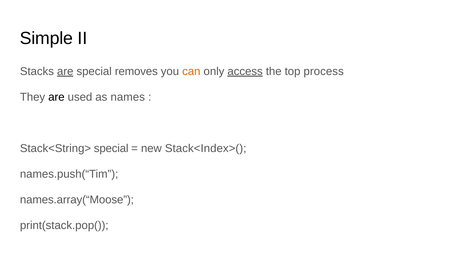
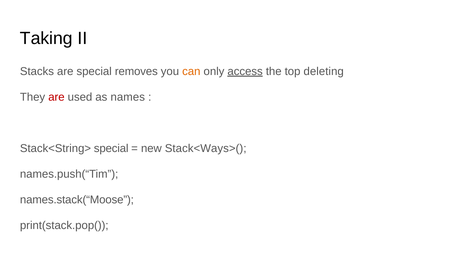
Simple: Simple -> Taking
are at (65, 71) underline: present -> none
process: process -> deleting
are at (56, 97) colour: black -> red
Stack<Index>(: Stack<Index>( -> Stack<Ways>(
names.array(“Moose: names.array(“Moose -> names.stack(“Moose
